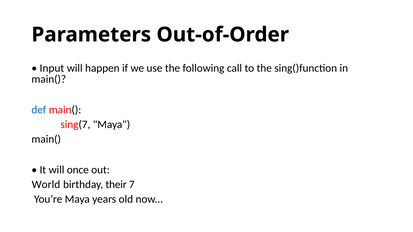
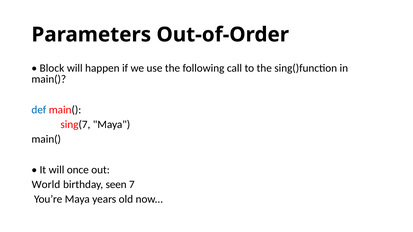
Input: Input -> Block
their: their -> seen
